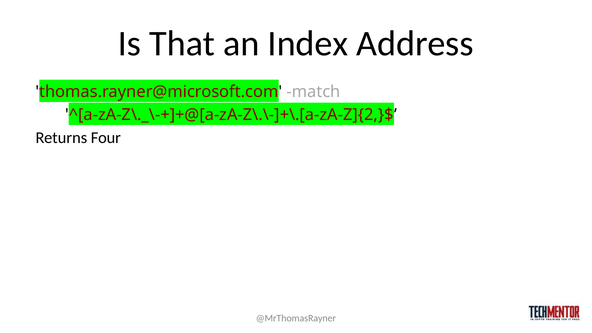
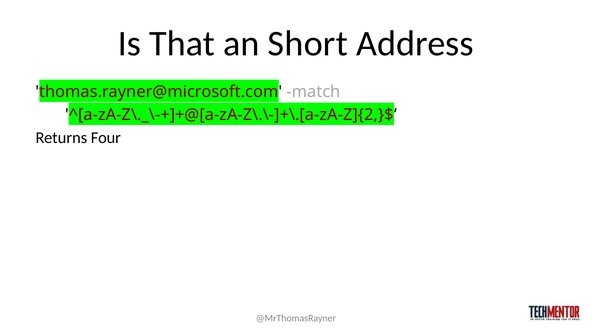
Index: Index -> Short
